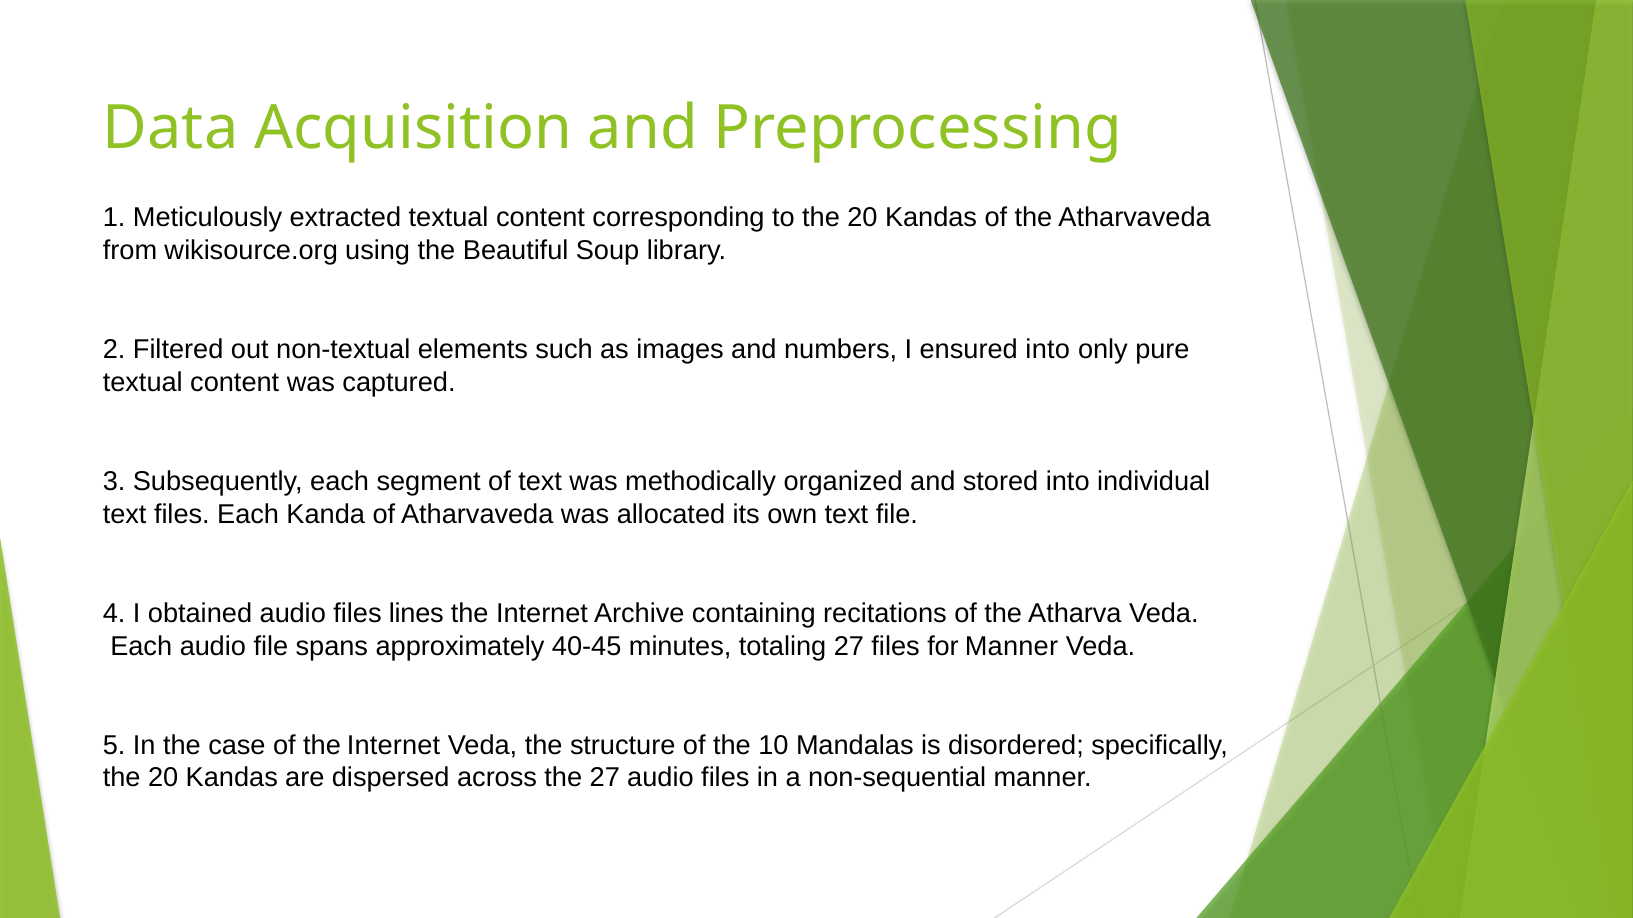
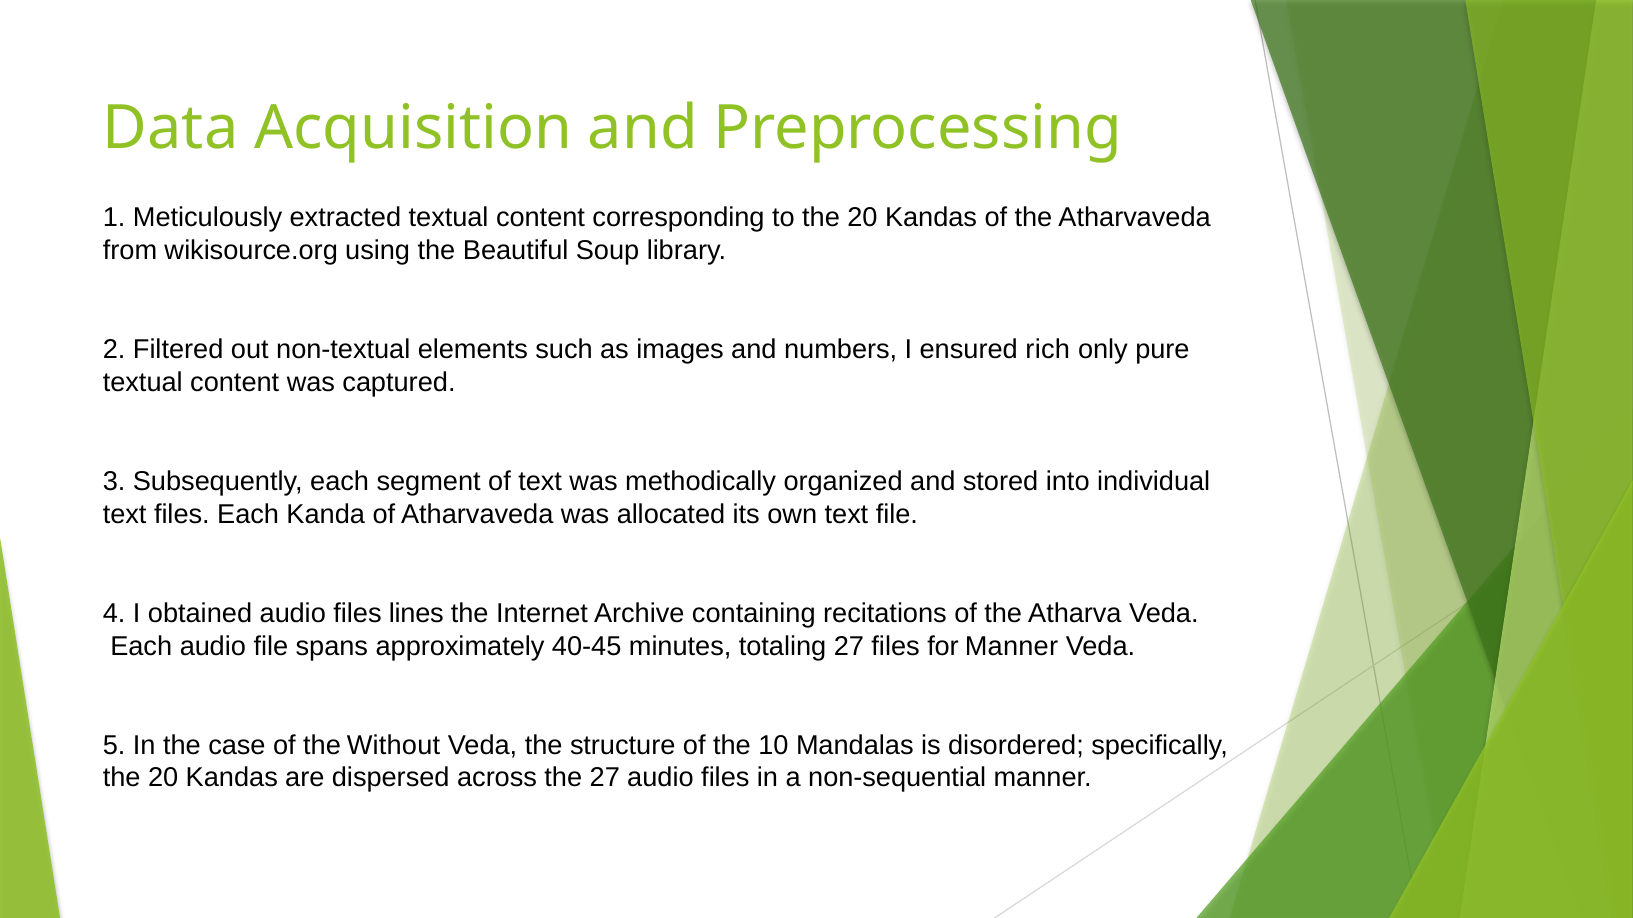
ensured into: into -> rich
of the Internet: Internet -> Without
